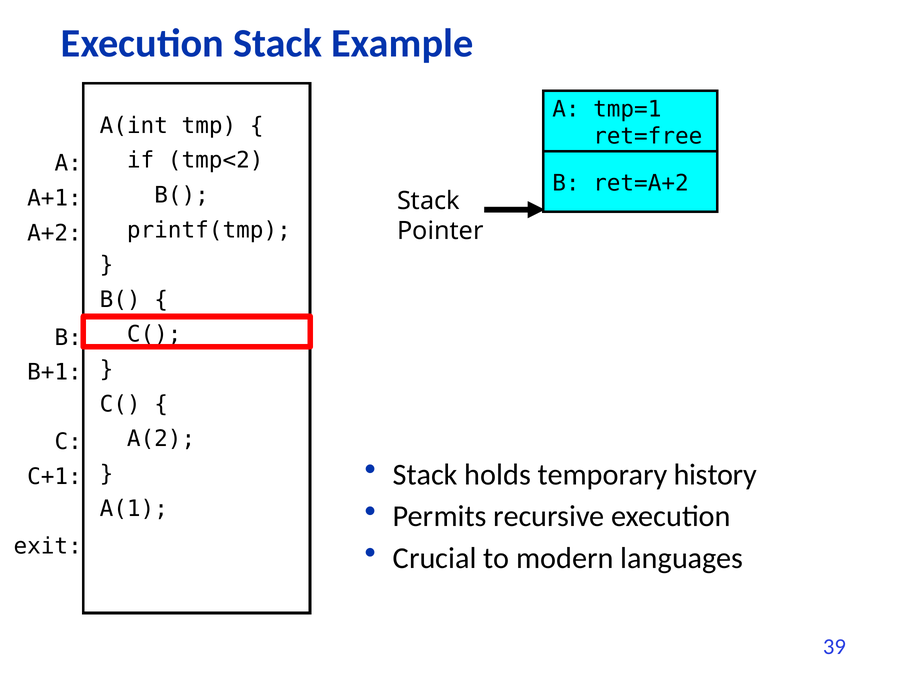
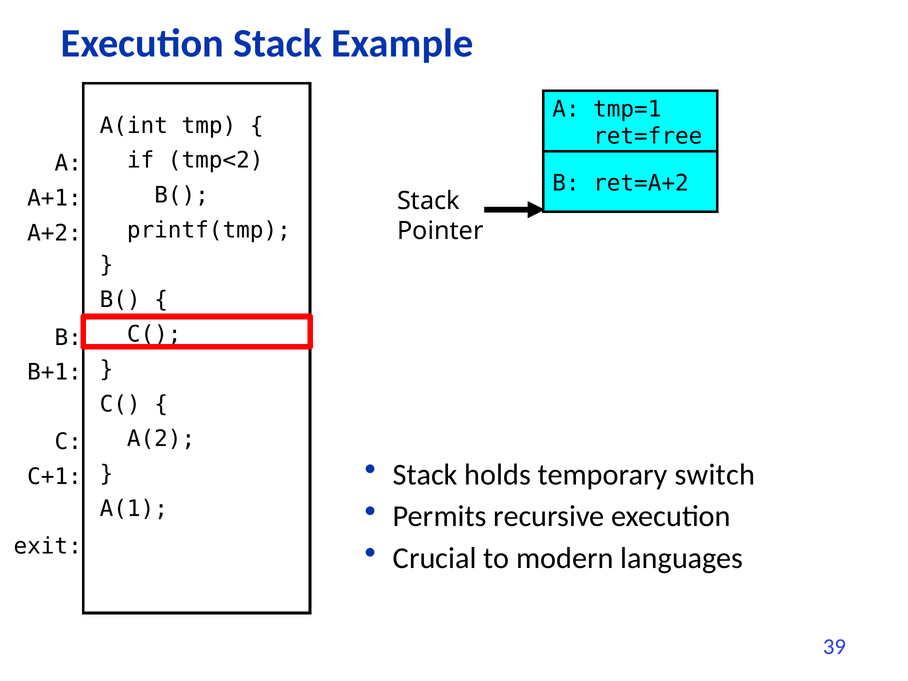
history: history -> switch
